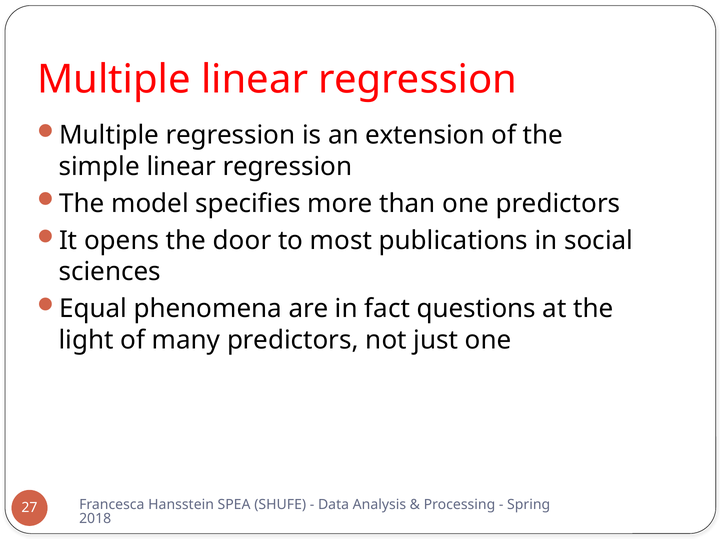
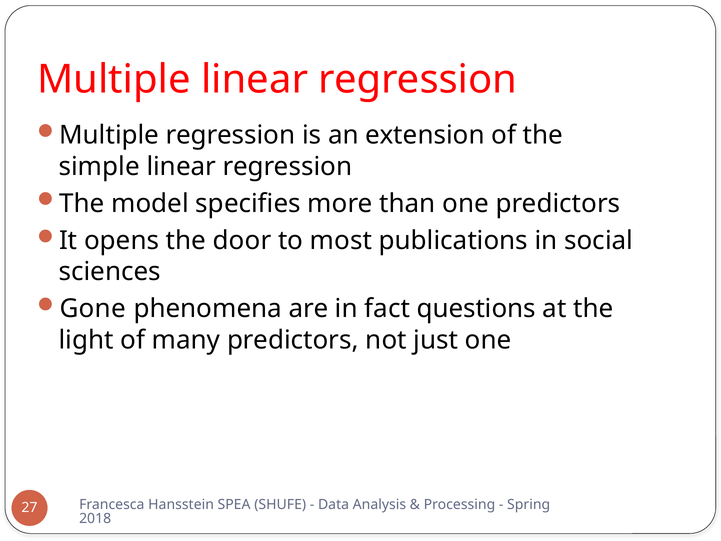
Equal: Equal -> Gone
